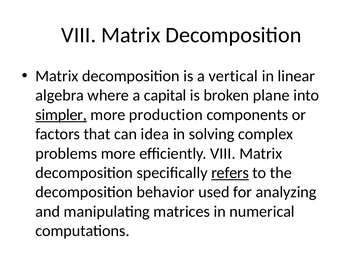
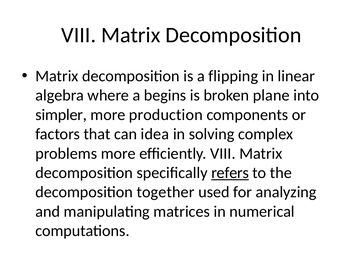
vertical: vertical -> flipping
capital: capital -> begins
simpler underline: present -> none
behavior: behavior -> together
